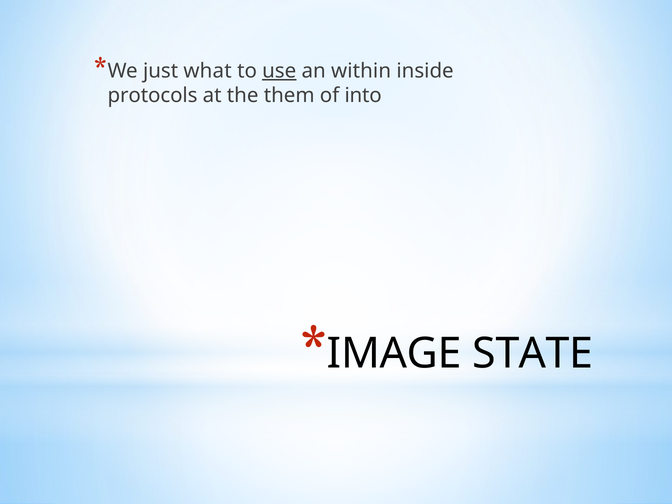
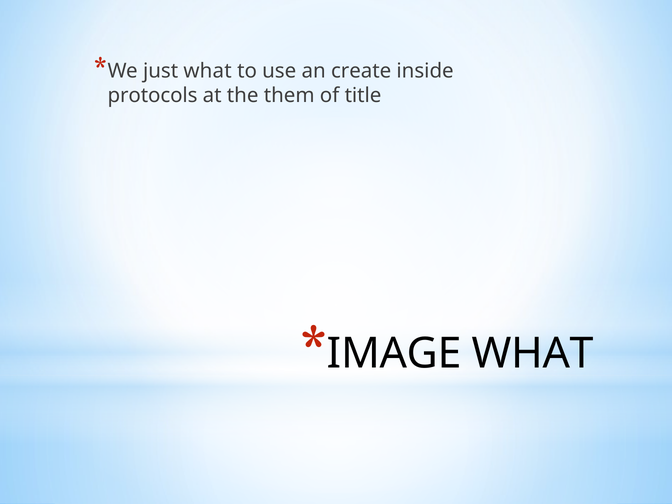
use underline: present -> none
within: within -> create
into: into -> title
IMAGE STATE: STATE -> WHAT
